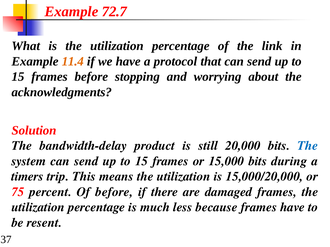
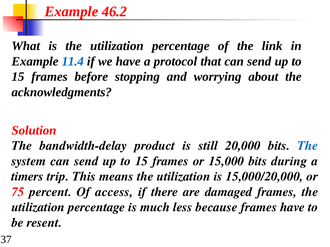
72.7: 72.7 -> 46.2
11.4 colour: orange -> blue
Of before: before -> access
